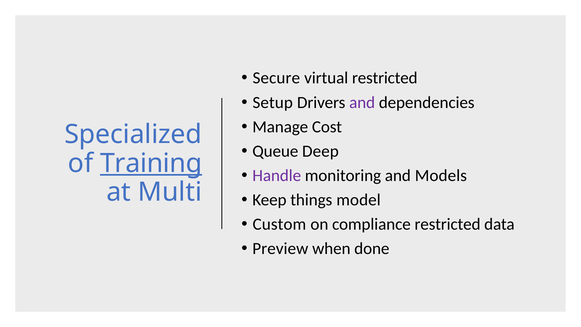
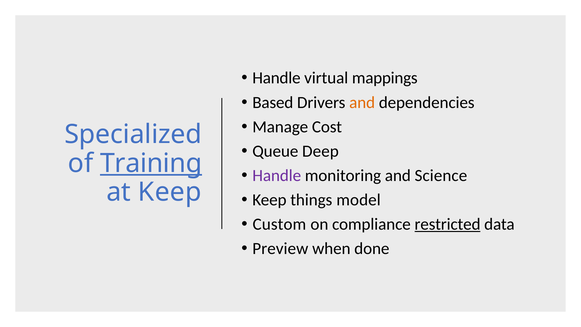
Secure at (276, 78): Secure -> Handle
virtual restricted: restricted -> mappings
Setup: Setup -> Based
and at (362, 102) colour: purple -> orange
Models: Models -> Science
at Multi: Multi -> Keep
restricted at (448, 224) underline: none -> present
